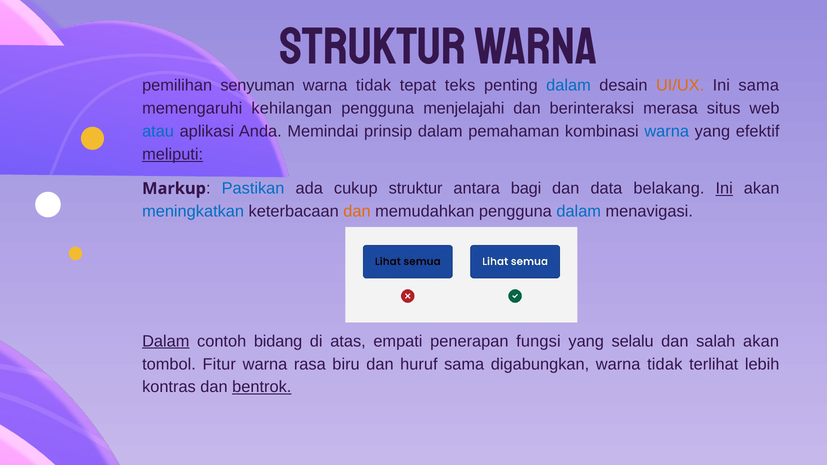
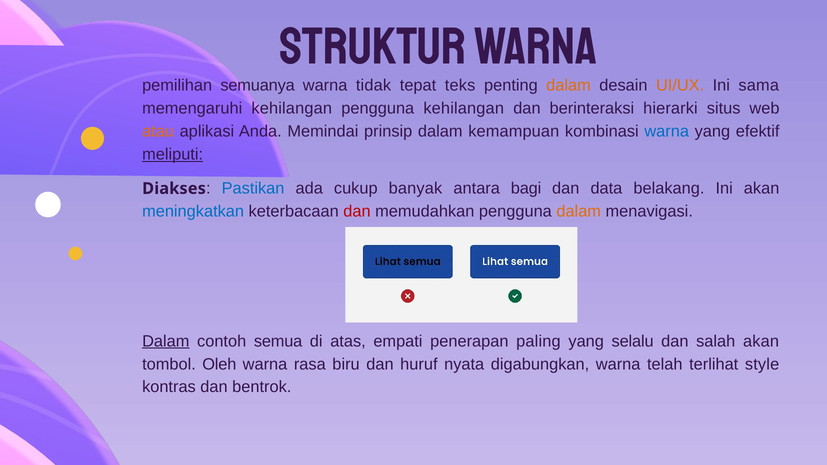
senyuman: senyuman -> semuanya
dalam at (569, 86) colour: blue -> orange
pengguna menjelajahi: menjelajahi -> kehilangan
merasa: merasa -> hierarki
atau colour: blue -> orange
pemahaman: pemahaman -> kemampuan
Markup: Markup -> Diakses
cukup struktur: struktur -> banyak
Ini at (724, 189) underline: present -> none
dan at (357, 212) colour: orange -> red
dalam at (579, 212) colour: blue -> orange
bidang: bidang -> semua
fungsi: fungsi -> paling
Fitur: Fitur -> Oleh
huruf sama: sama -> nyata
digabungkan warna tidak: tidak -> telah
lebih: lebih -> style
bentrok underline: present -> none
